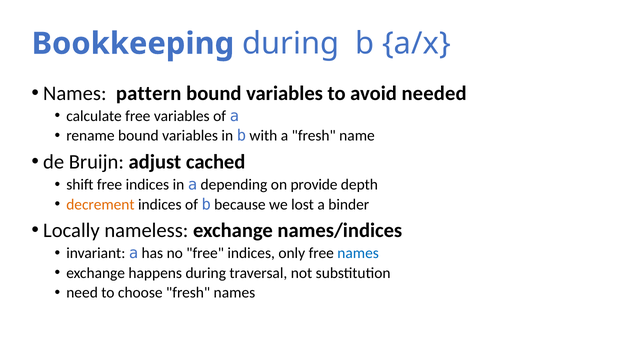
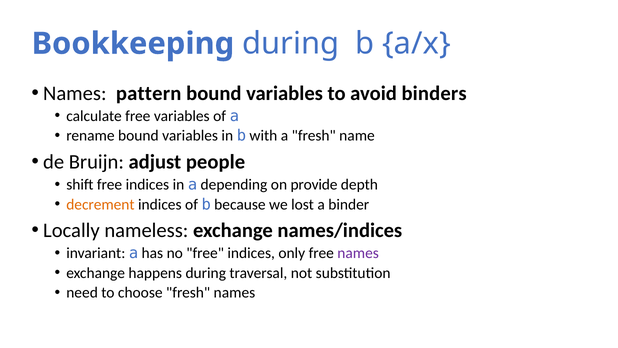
needed: needed -> binders
cached: cached -> people
names at (358, 253) colour: blue -> purple
